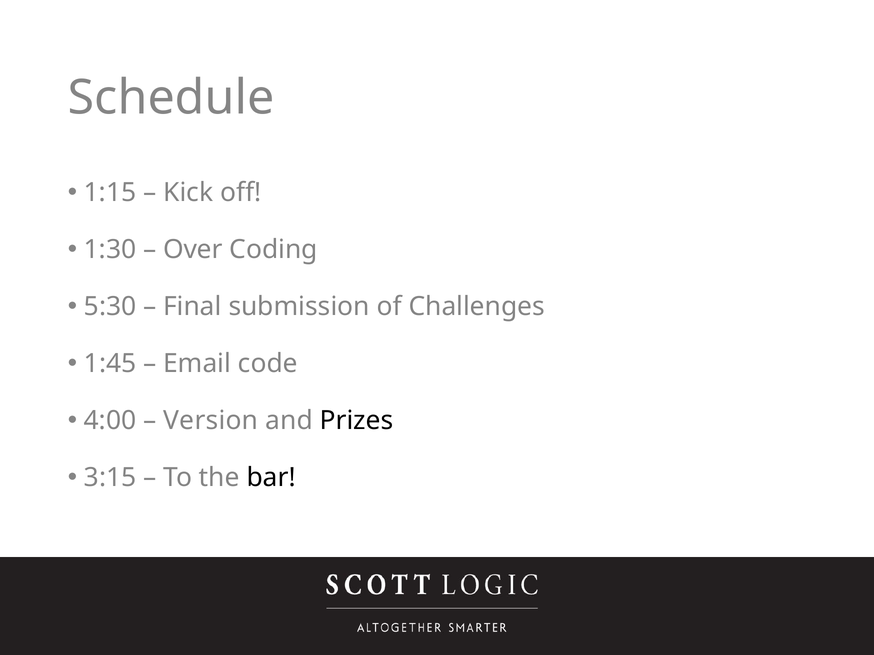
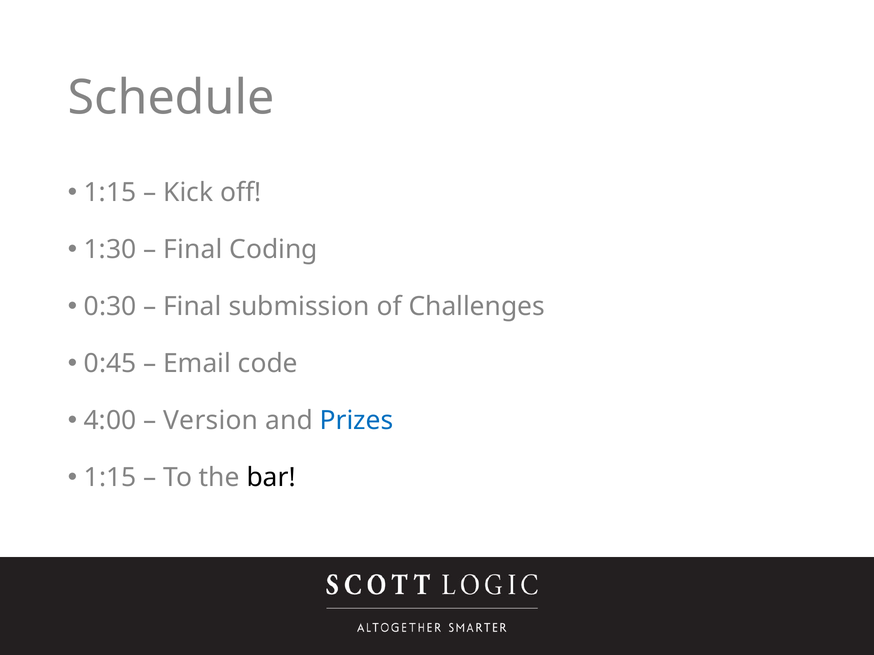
Over at (193, 250): Over -> Final
5:30: 5:30 -> 0:30
1:45: 1:45 -> 0:45
Prizes colour: black -> blue
3:15 at (110, 478): 3:15 -> 1:15
